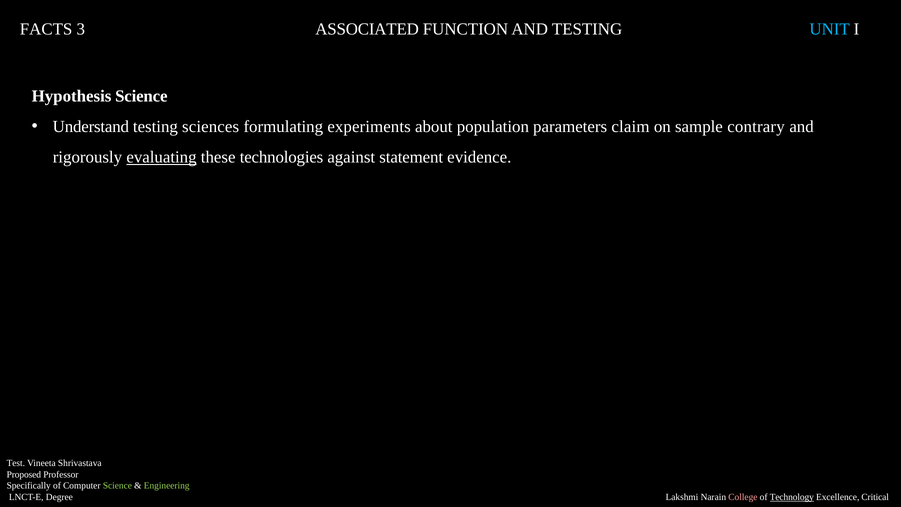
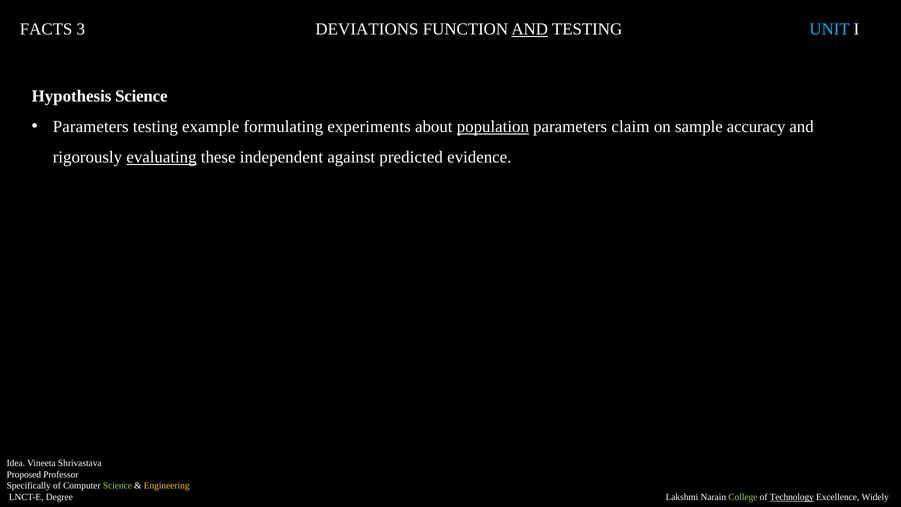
ASSOCIATED: ASSOCIATED -> DEVIATIONS
AND at (530, 29) underline: none -> present
Understand at (91, 127): Understand -> Parameters
sciences: sciences -> example
population underline: none -> present
contrary: contrary -> accuracy
technologies: technologies -> independent
statement: statement -> predicted
Test: Test -> Idea
Engineering colour: light green -> yellow
College colour: pink -> light green
Critical: Critical -> Widely
